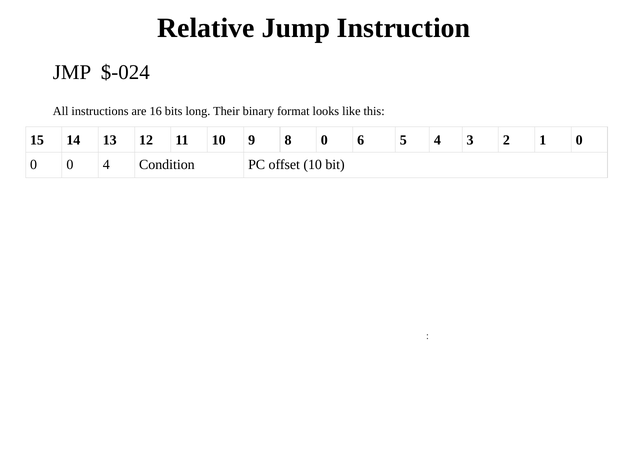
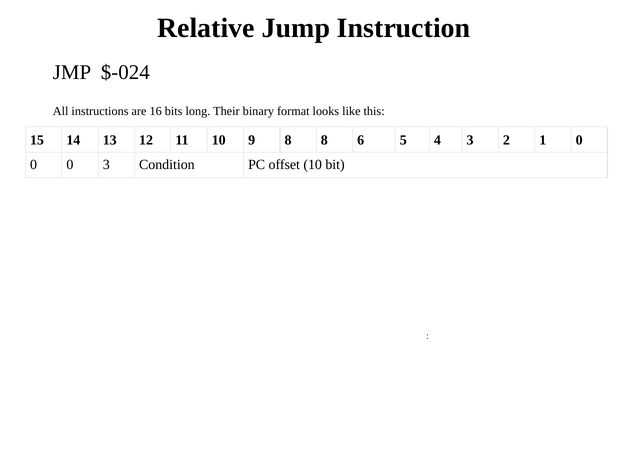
8 0: 0 -> 8
0 4: 4 -> 3
